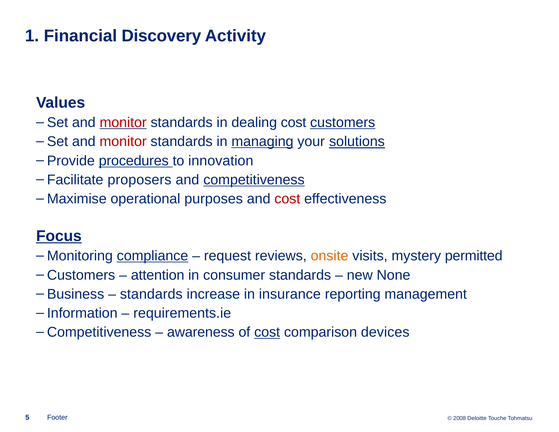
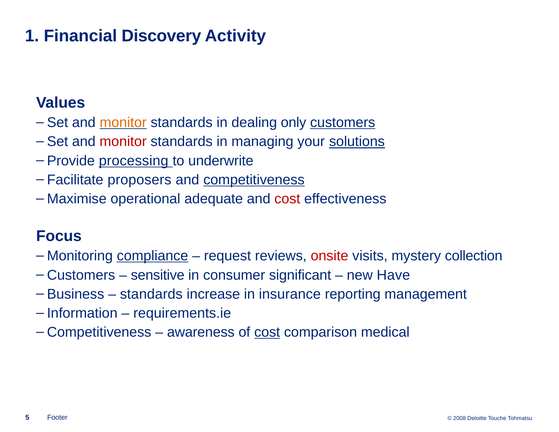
monitor at (123, 123) colour: red -> orange
dealing cost: cost -> only
managing underline: present -> none
procedures: procedures -> processing
innovation: innovation -> underwrite
purposes: purposes -> adequate
Focus underline: present -> none
onsite colour: orange -> red
permitted: permitted -> collection
attention: attention -> sensitive
consumer standards: standards -> significant
None: None -> Have
devices: devices -> medical
